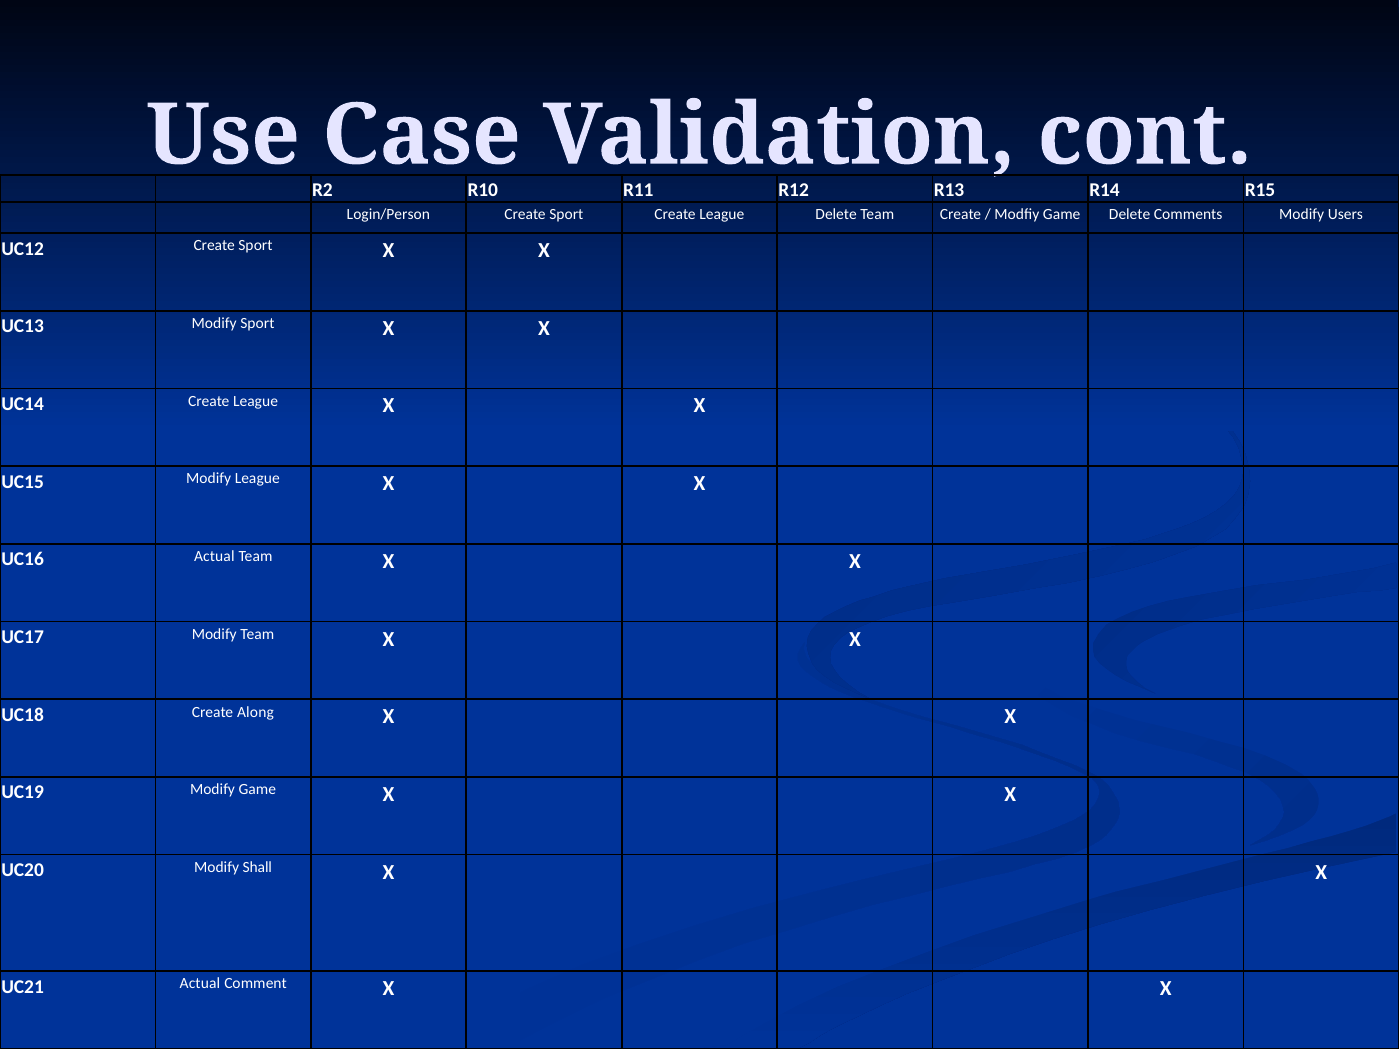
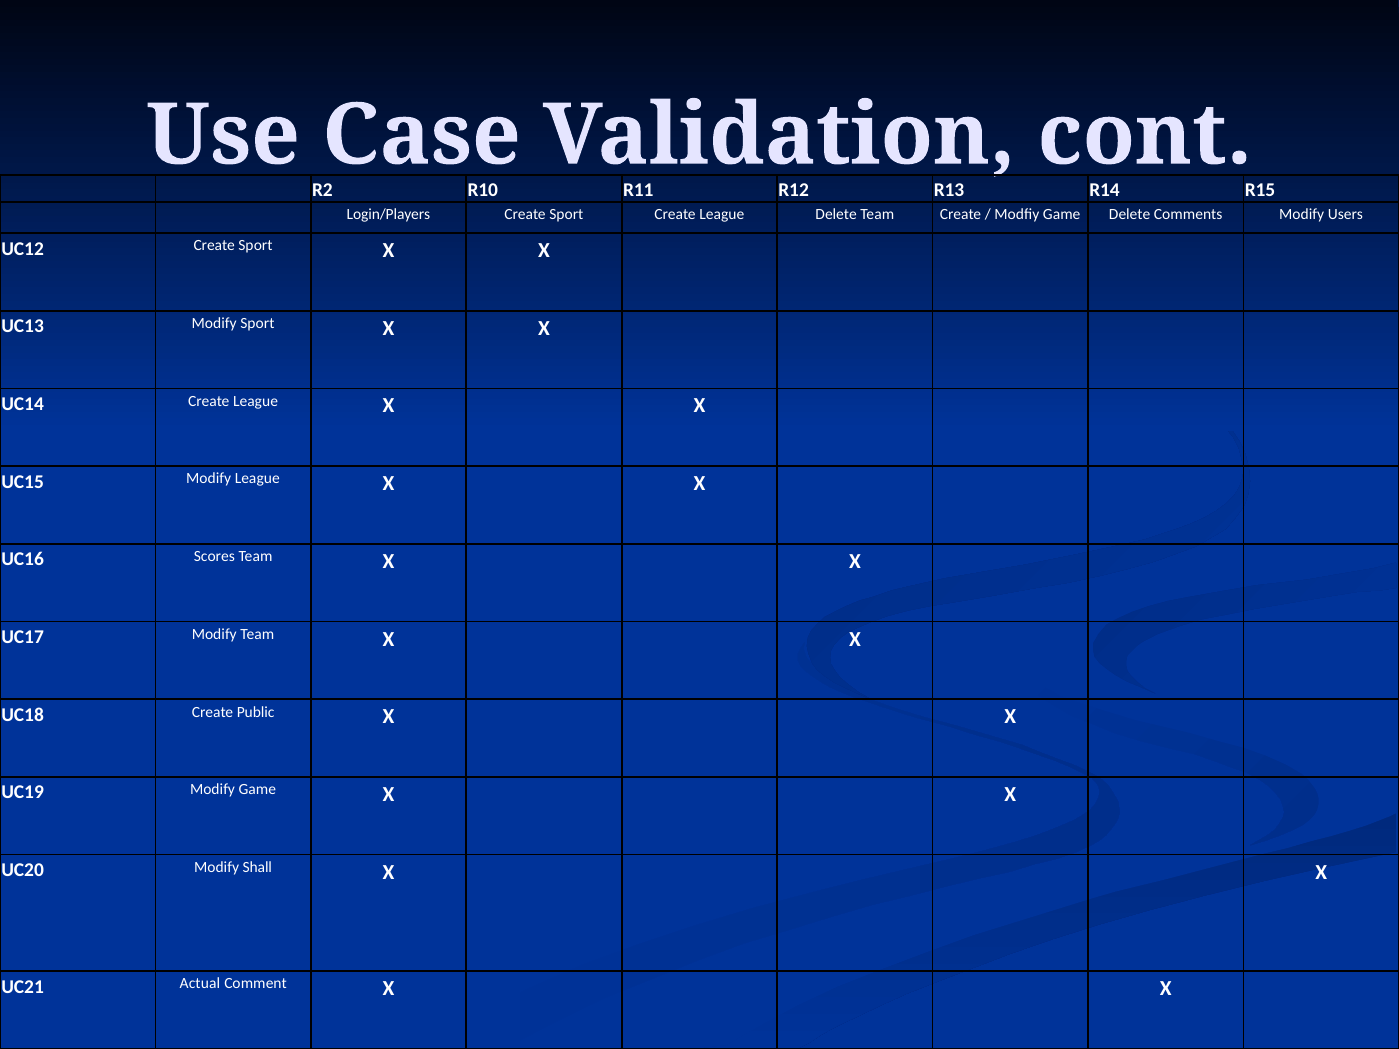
Login/Person: Login/Person -> Login/Players
UC16 Actual: Actual -> Scores
Along: Along -> Public
